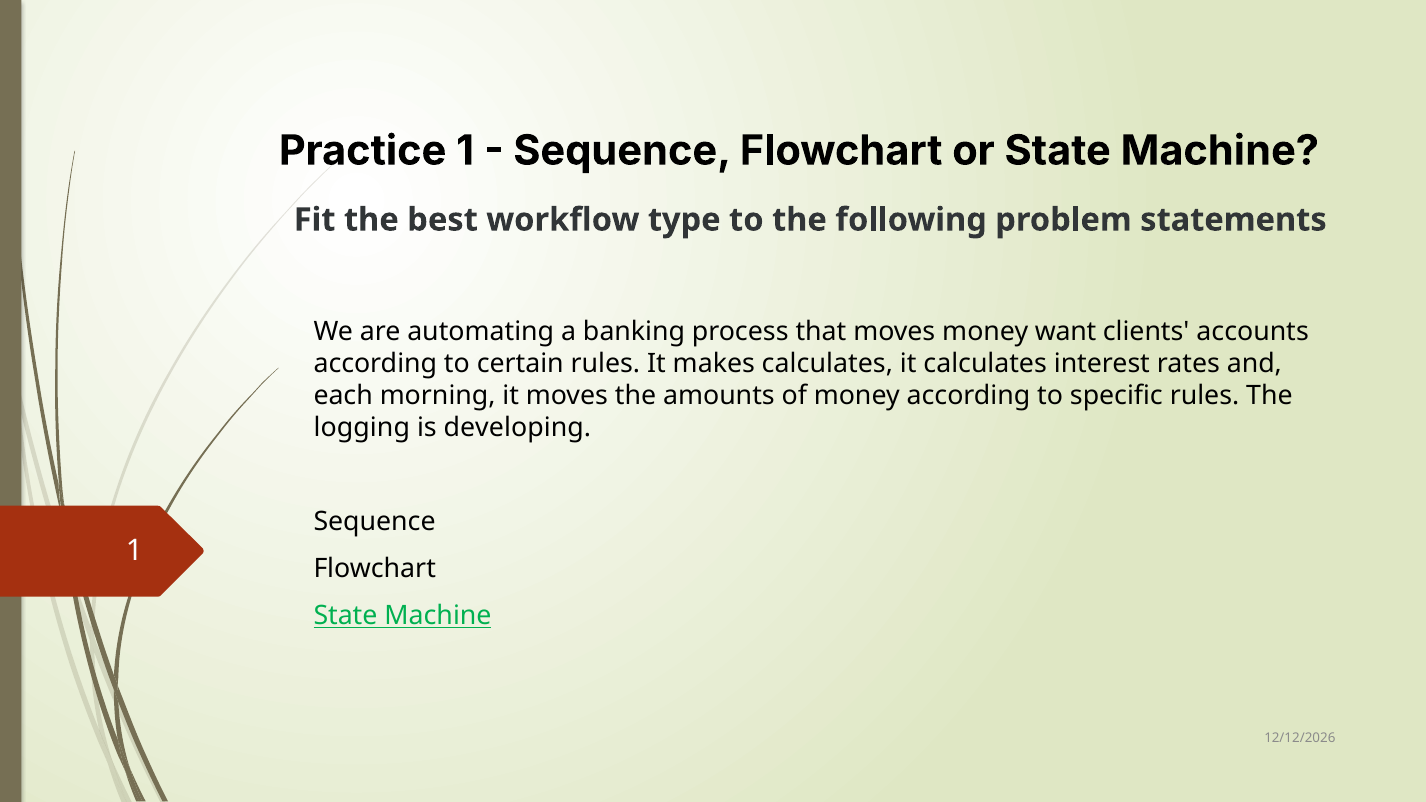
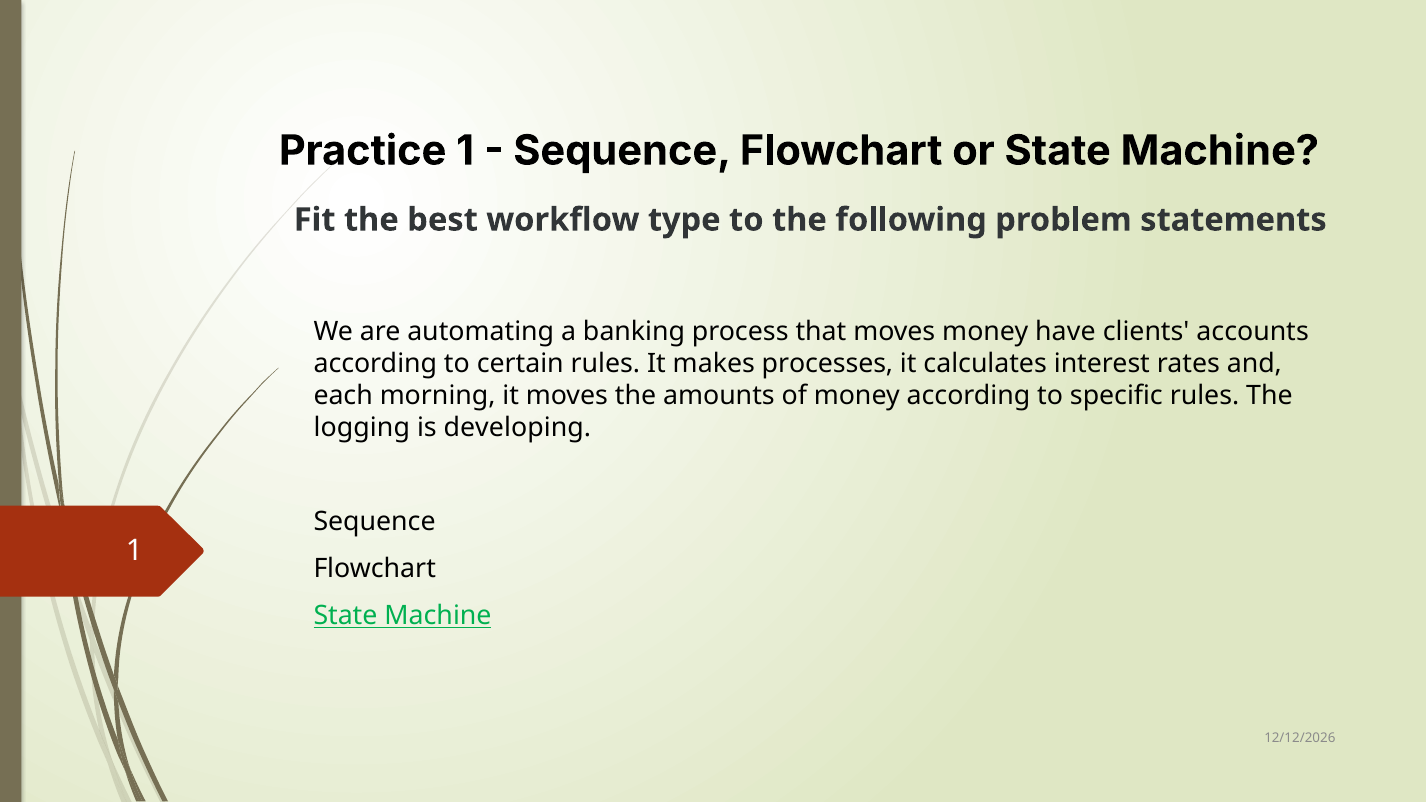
want: want -> have
makes calculates: calculates -> processes
